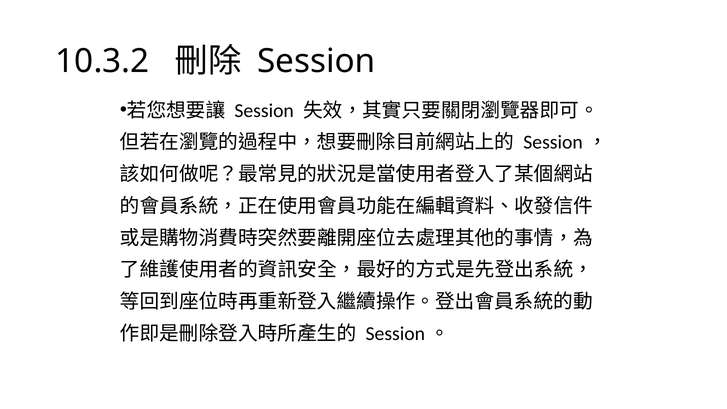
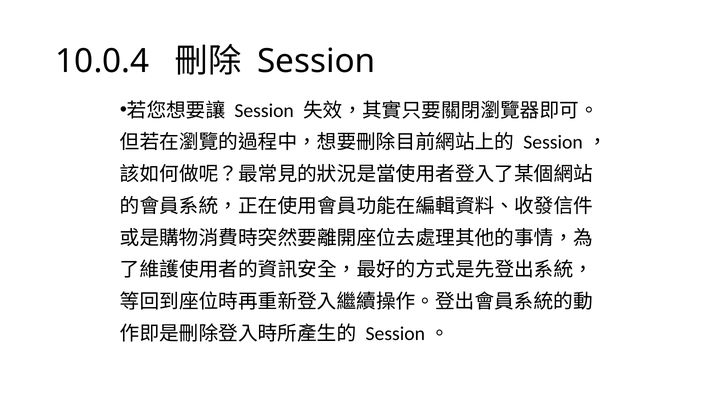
10.3.2: 10.3.2 -> 10.0.4
